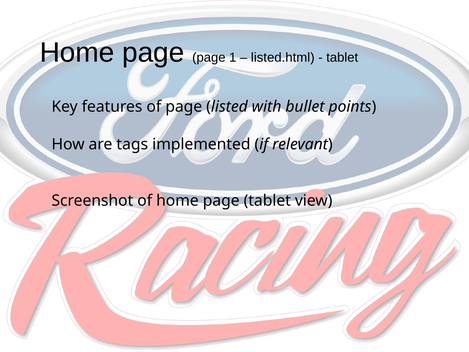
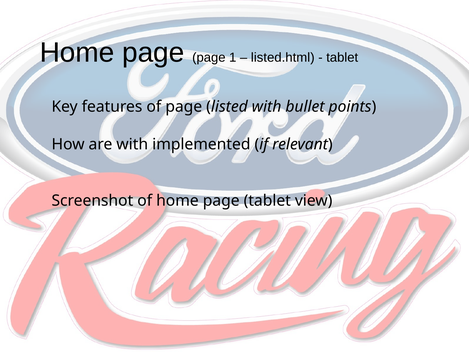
are tags: tags -> with
